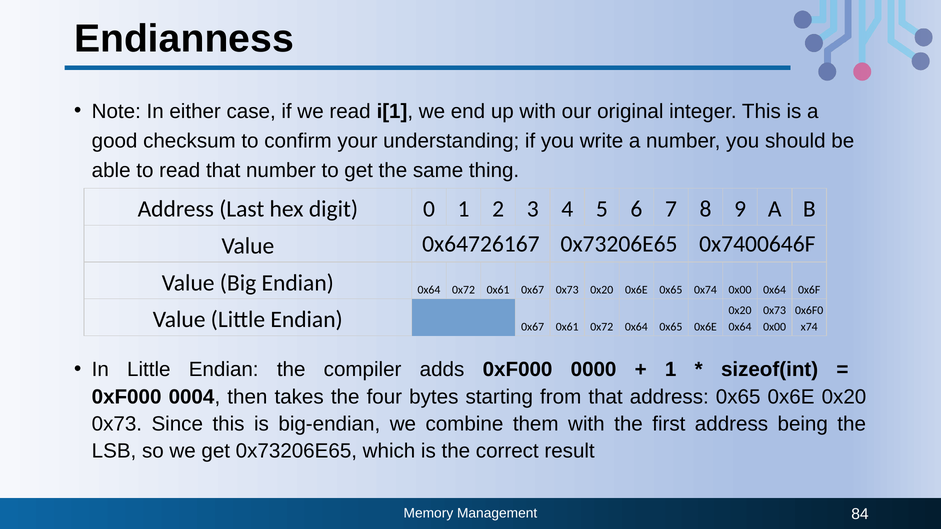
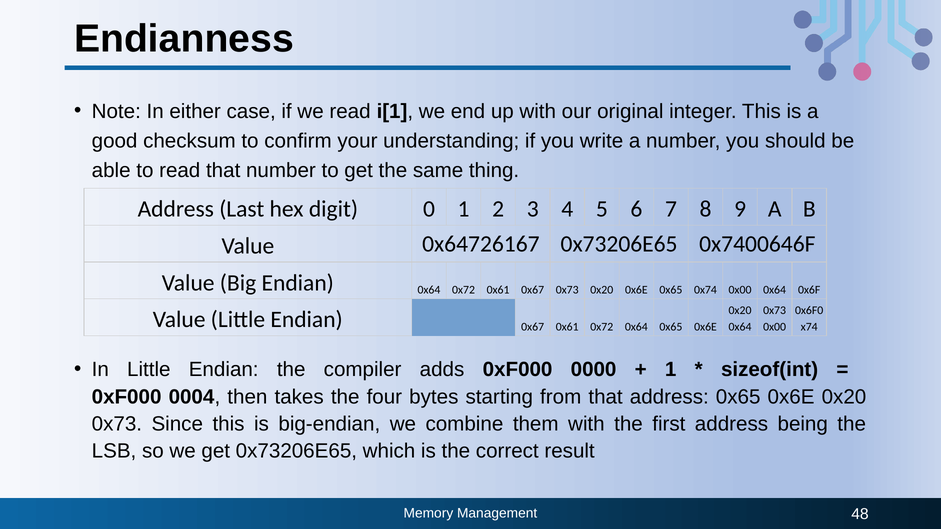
84: 84 -> 48
